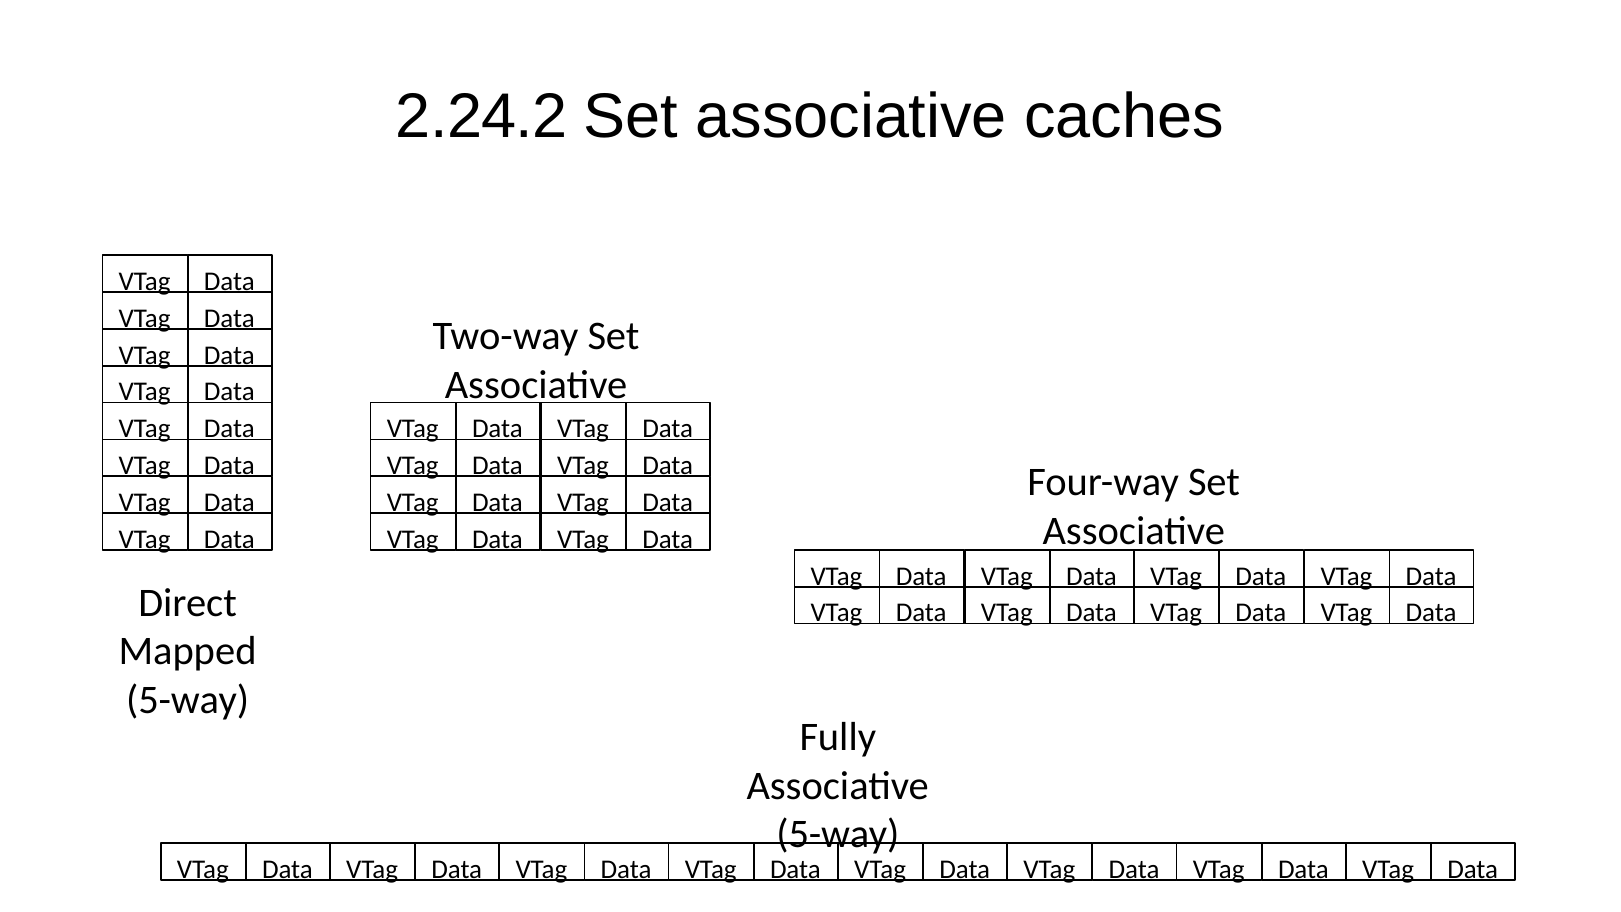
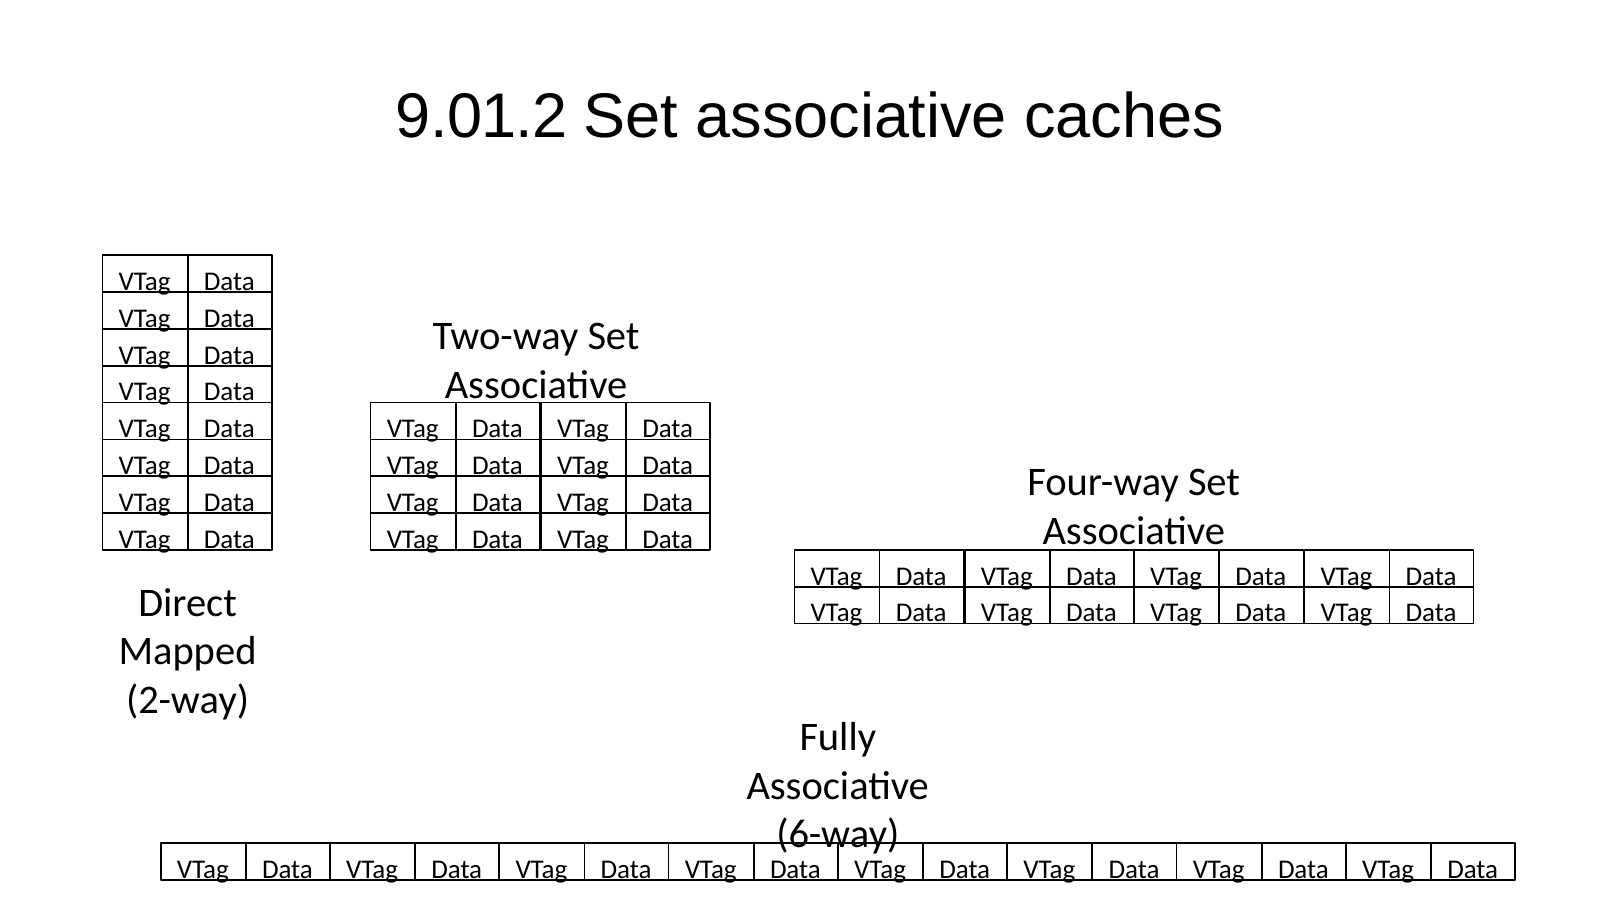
2.24.2: 2.24.2 -> 9.01.2
5-way at (188, 700): 5-way -> 2-way
5-way at (838, 834): 5-way -> 6-way
